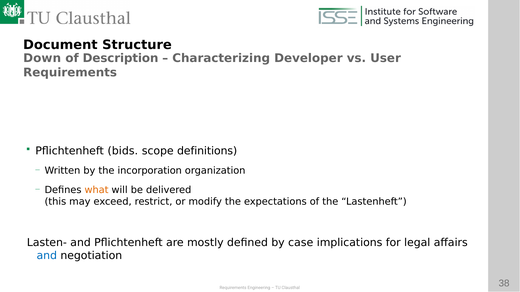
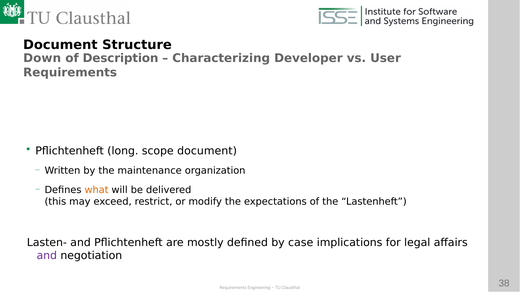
bids: bids -> long
scope definitions: definitions -> document
incorporation: incorporation -> maintenance
and at (47, 256) colour: blue -> purple
